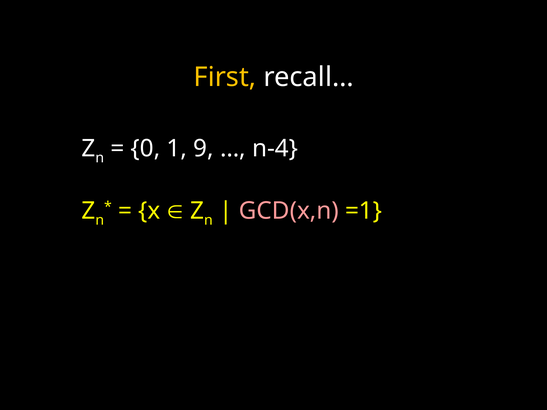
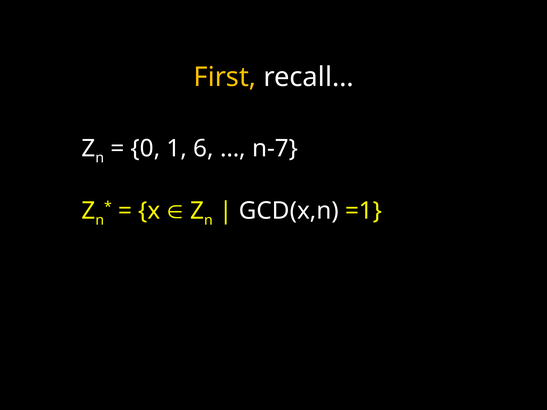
9: 9 -> 6
n-4: n-4 -> n-7
GCD(x,n colour: pink -> white
